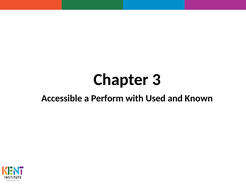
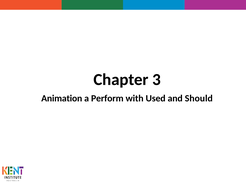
Accessible: Accessible -> Animation
Known: Known -> Should
